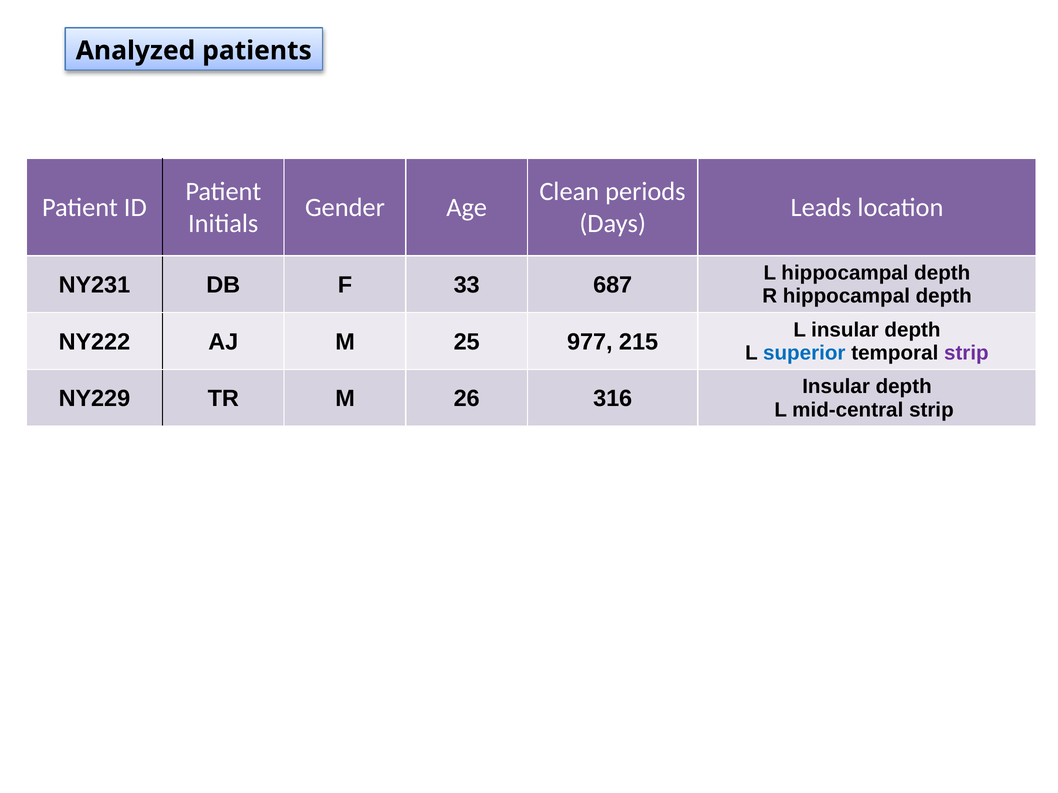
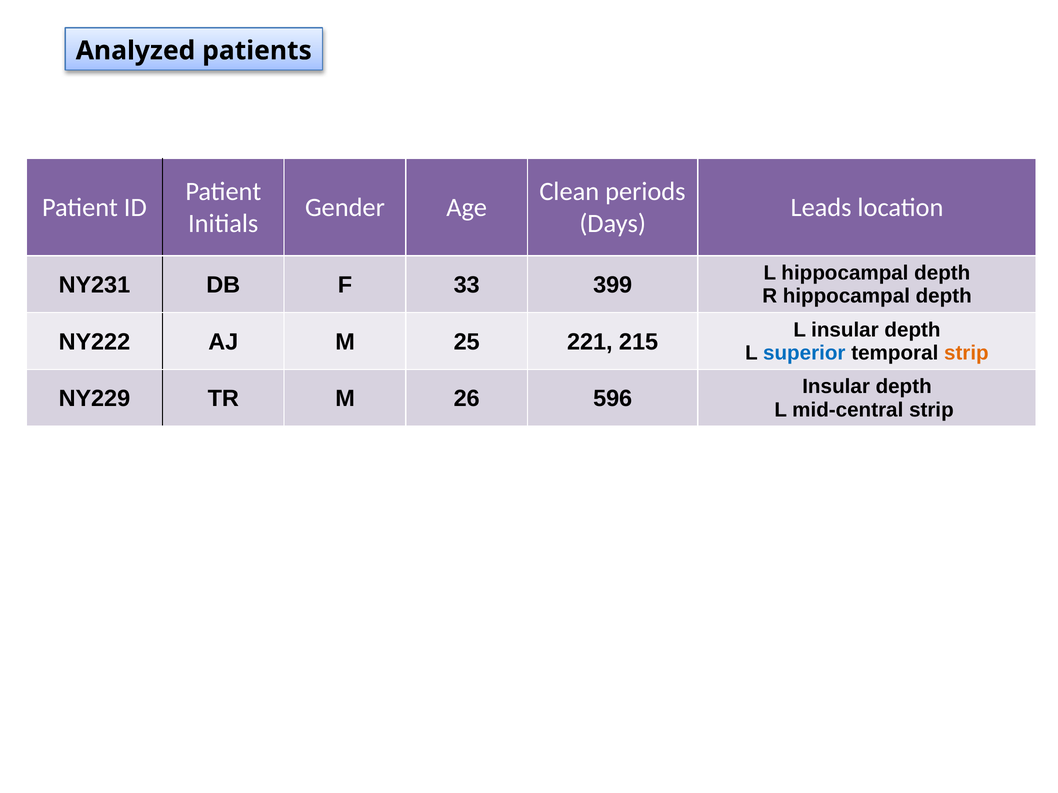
687: 687 -> 399
977: 977 -> 221
strip at (966, 353) colour: purple -> orange
316: 316 -> 596
